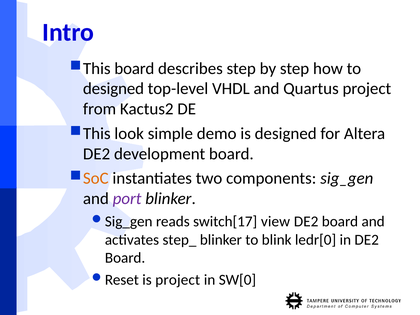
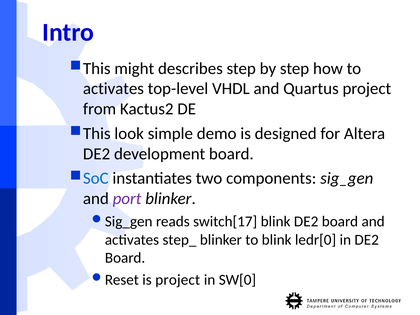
This board: board -> might
designed at (114, 89): designed -> activates
SoC colour: orange -> blue
switch[17 view: view -> blink
